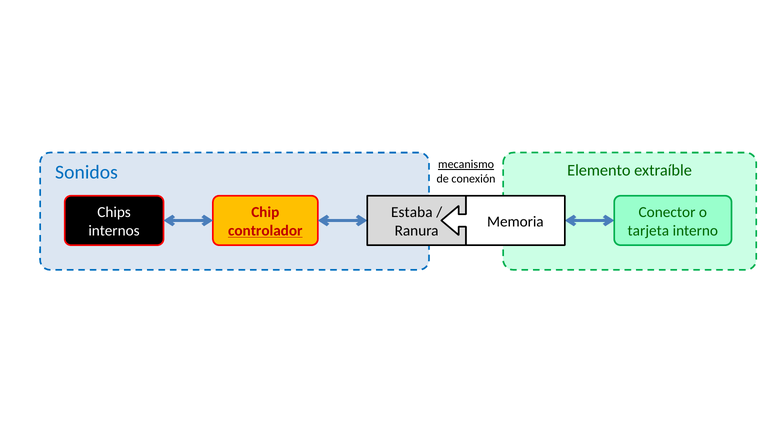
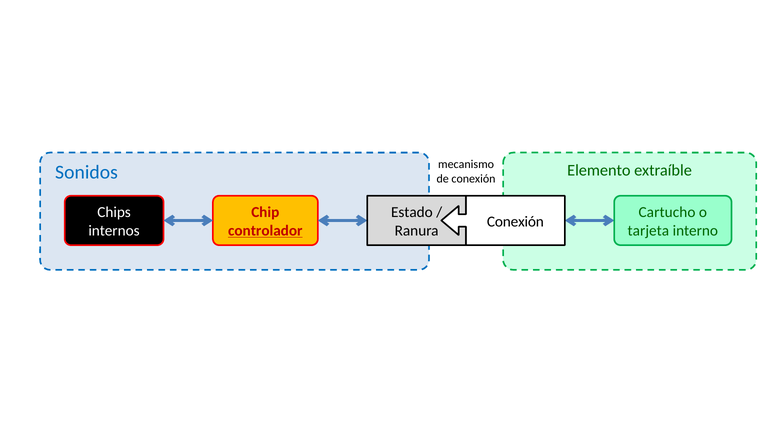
mecanismo underline: present -> none
Estaba: Estaba -> Estado
Conector: Conector -> Cartucho
Memoria at (515, 222): Memoria -> Conexión
